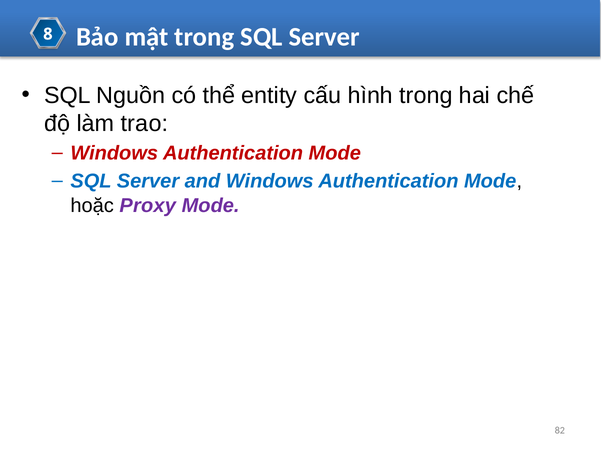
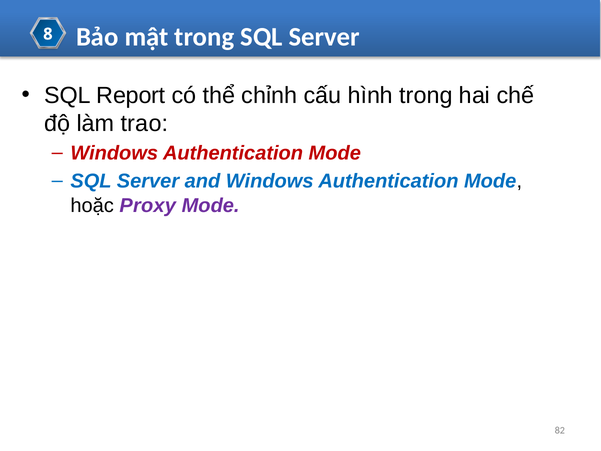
Nguồn: Nguồn -> Report
entity: entity -> chỉnh
